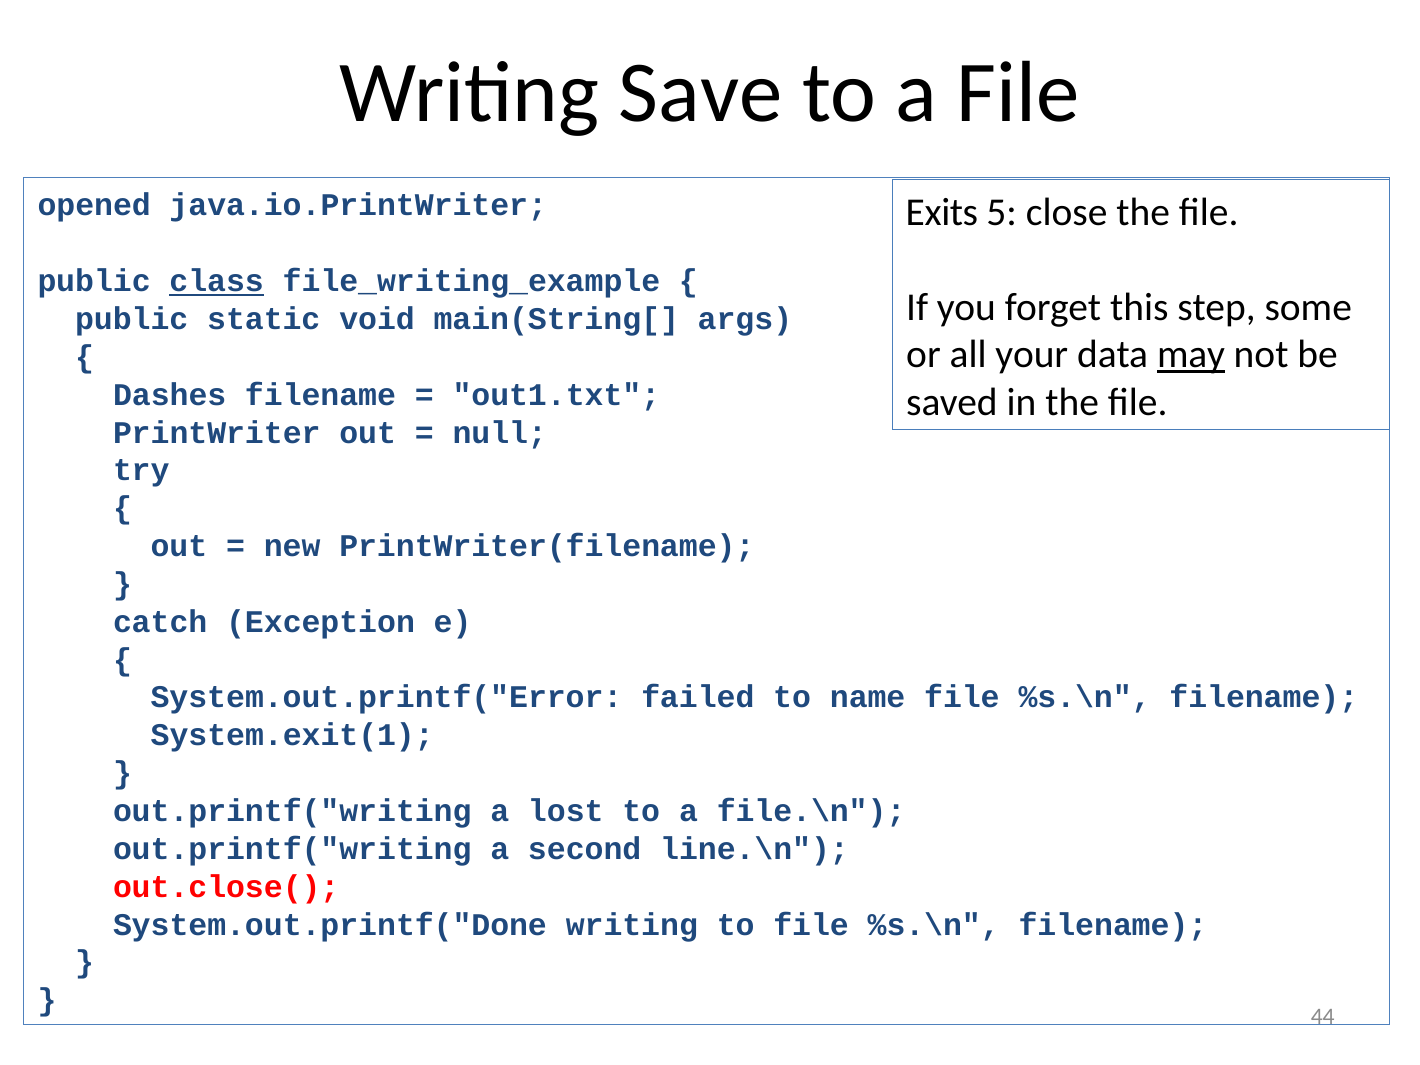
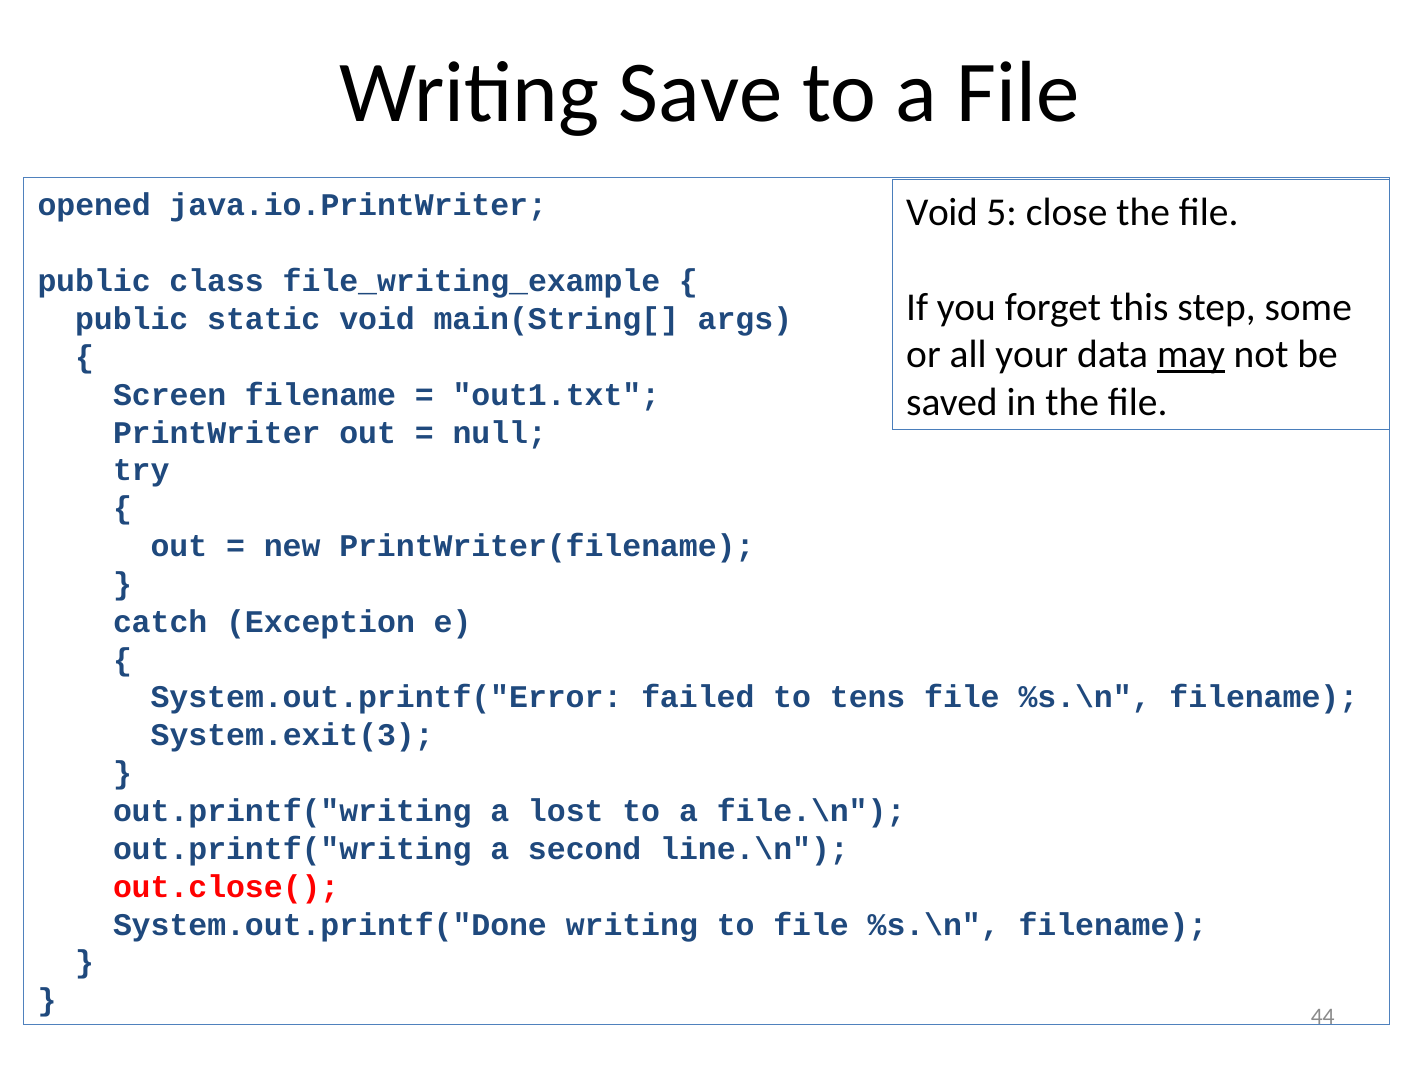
Exits at (942, 213): Exits -> Void
class underline: present -> none
Dashes: Dashes -> Screen
name: name -> tens
System.exit(1: System.exit(1 -> System.exit(3
